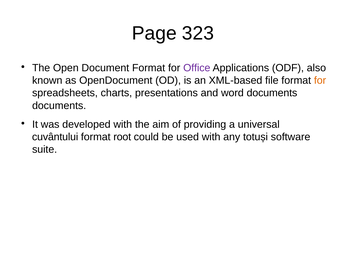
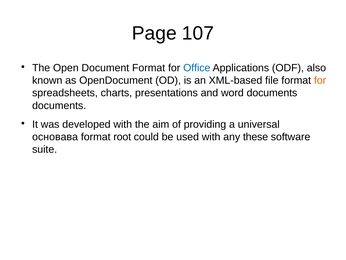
323: 323 -> 107
Office colour: purple -> blue
cuvântului: cuvântului -> основава
totuși: totuși -> these
